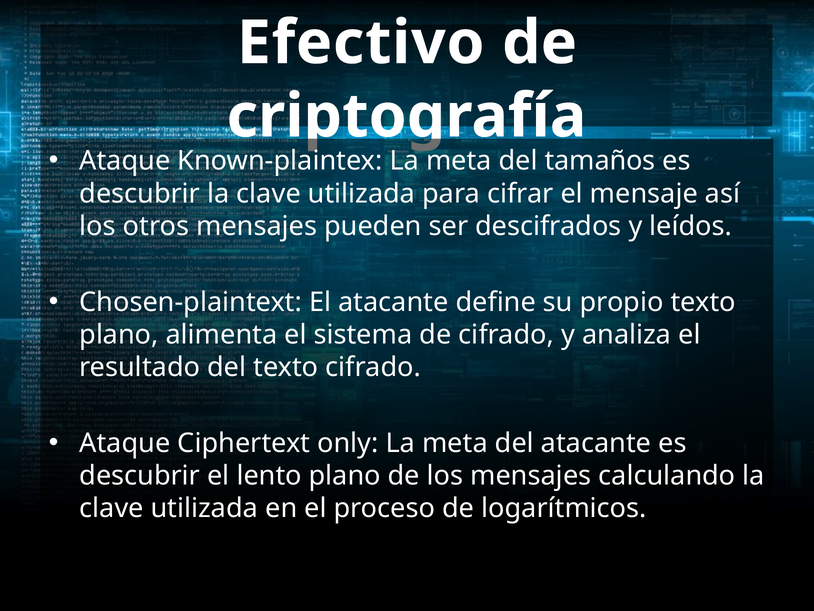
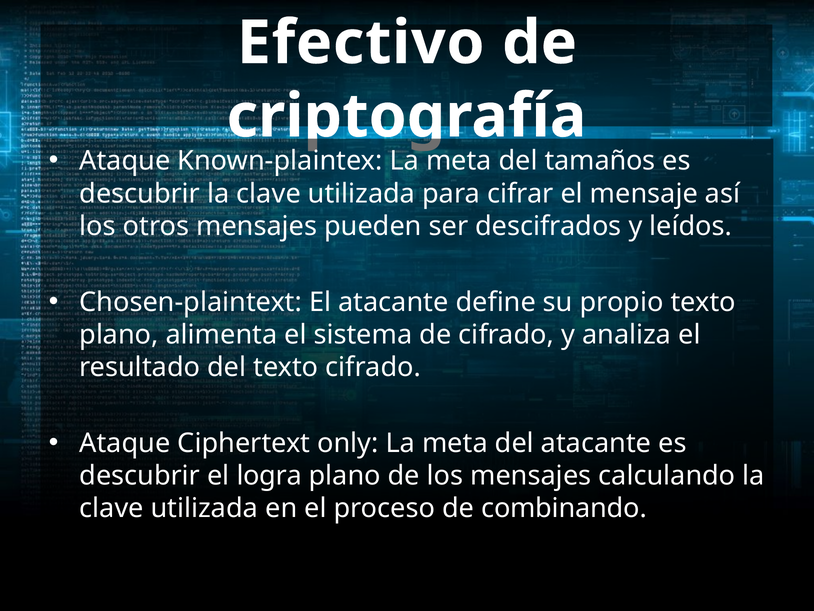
lento: lento -> logra
logarítmicos: logarítmicos -> combinando
